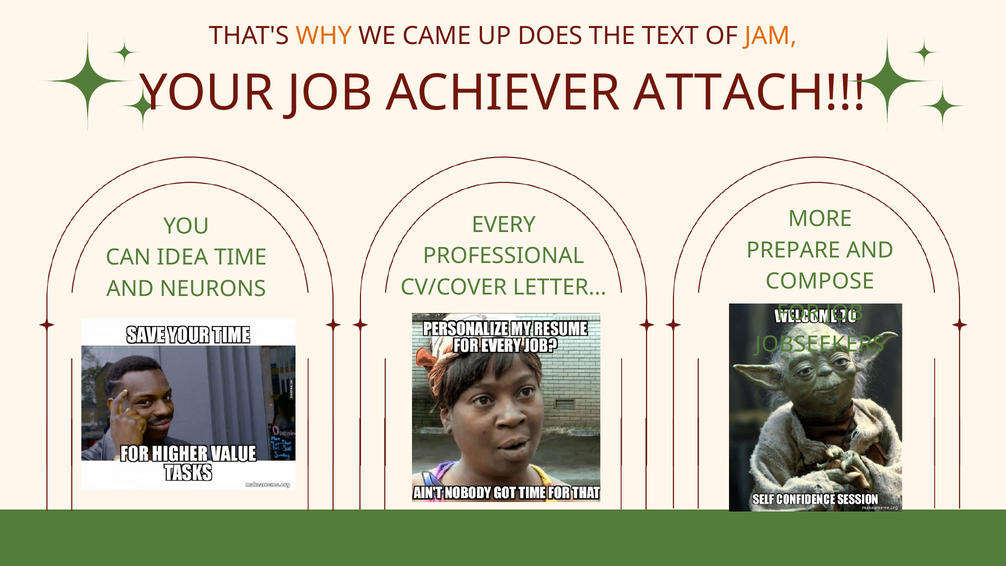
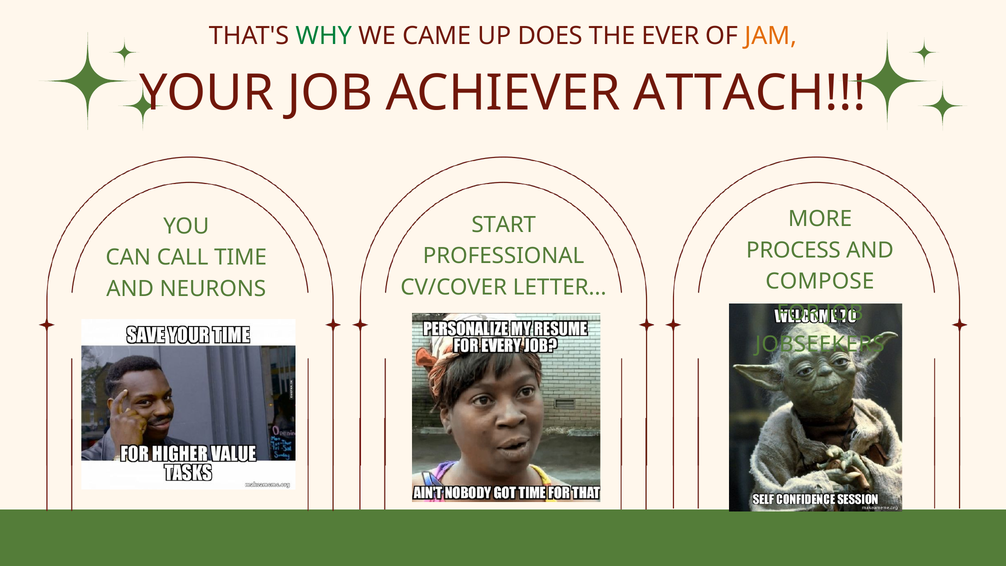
WHY colour: orange -> green
TEXT: TEXT -> EVER
EVERY: EVERY -> START
PREPARE: PREPARE -> PROCESS
IDEA: IDEA -> CALL
